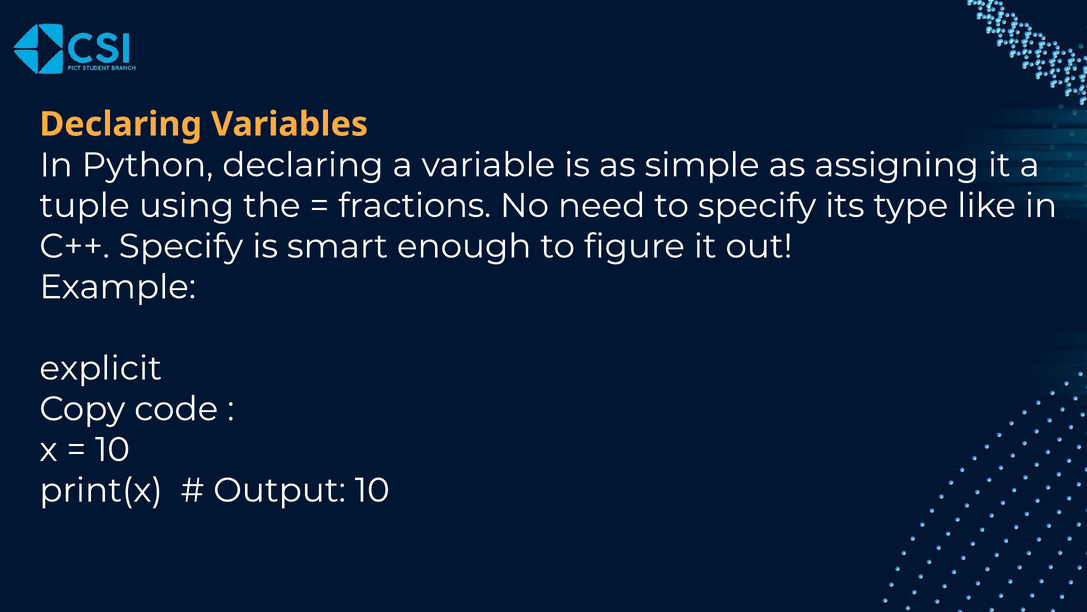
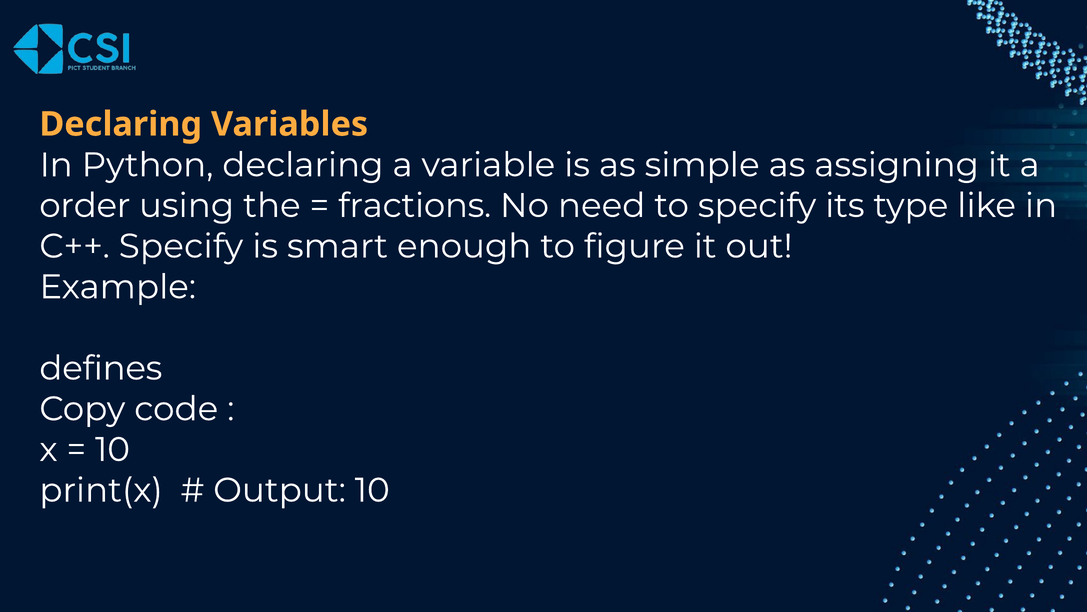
tuple: tuple -> order
explicit: explicit -> defines
